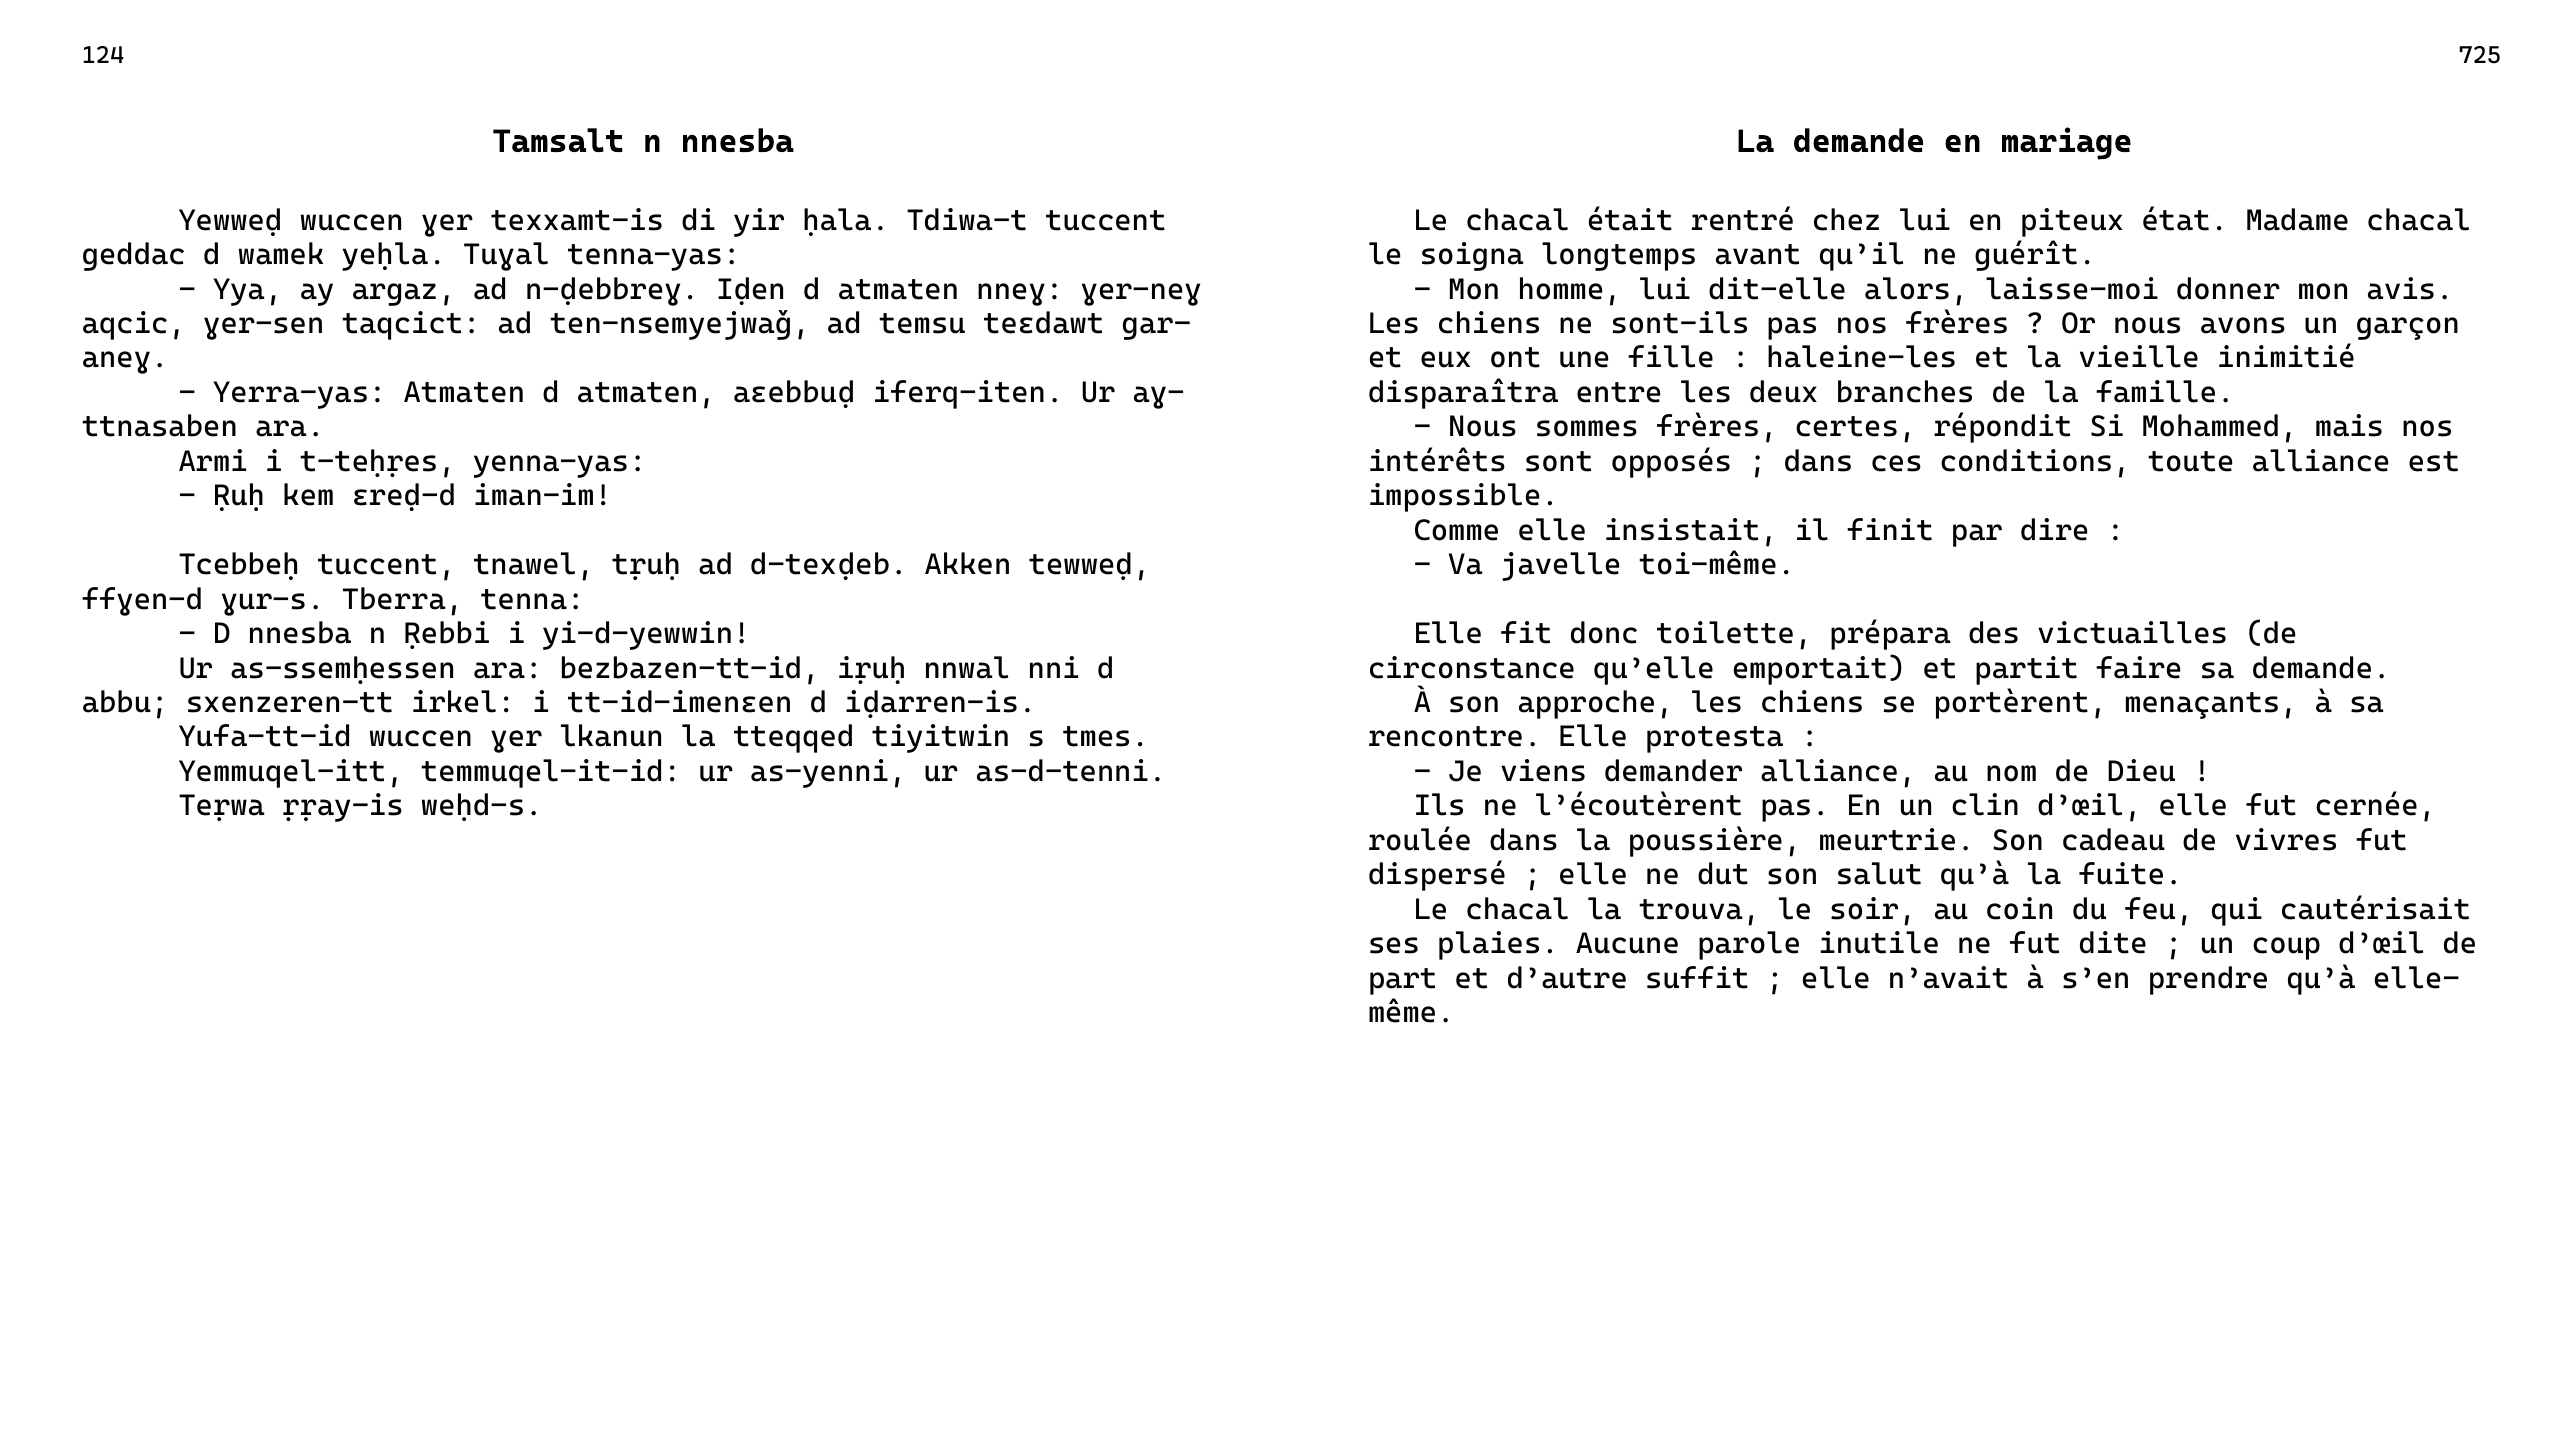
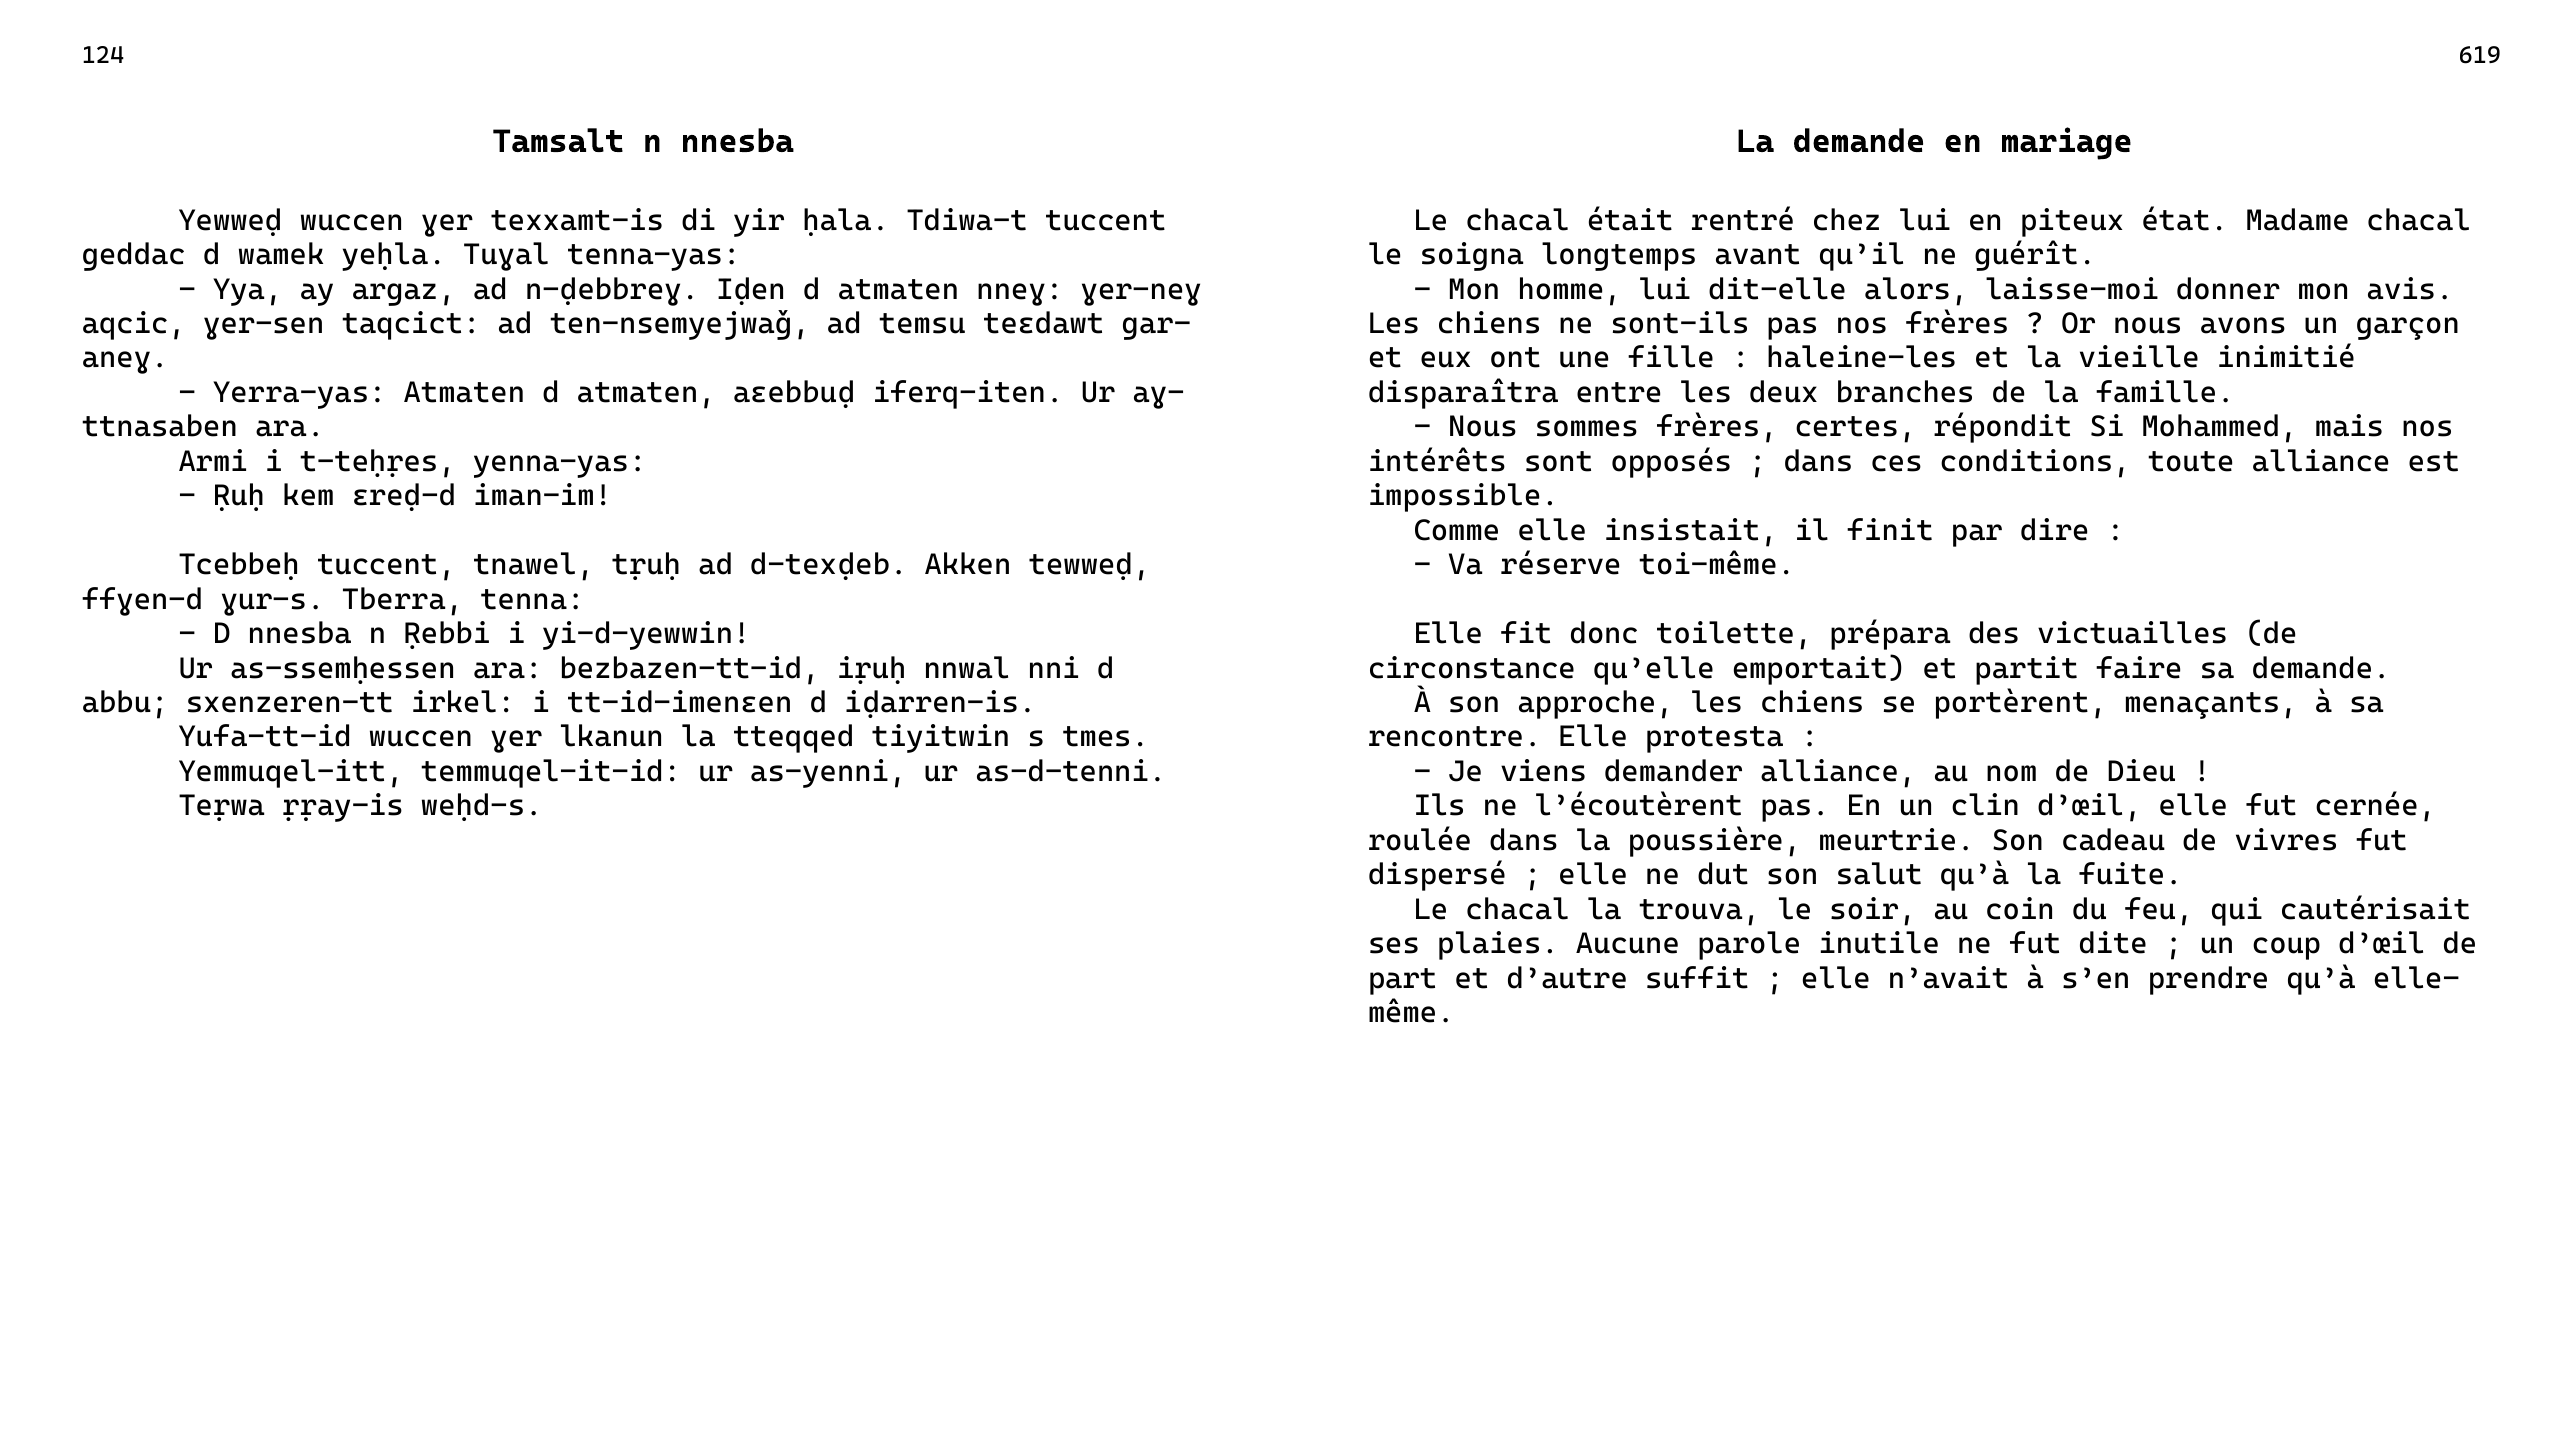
725: 725 -> 619
javelle: javelle -> réserve
